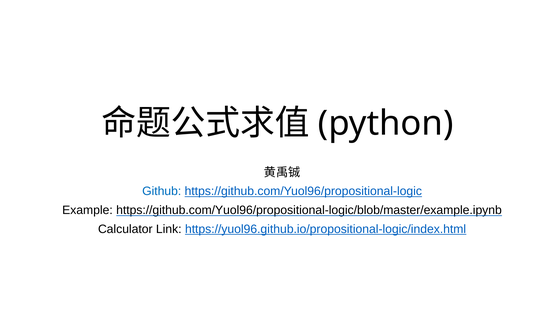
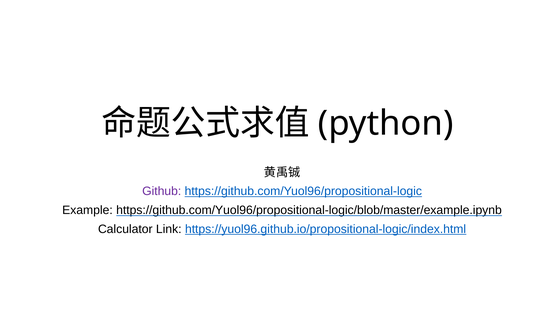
Github colour: blue -> purple
